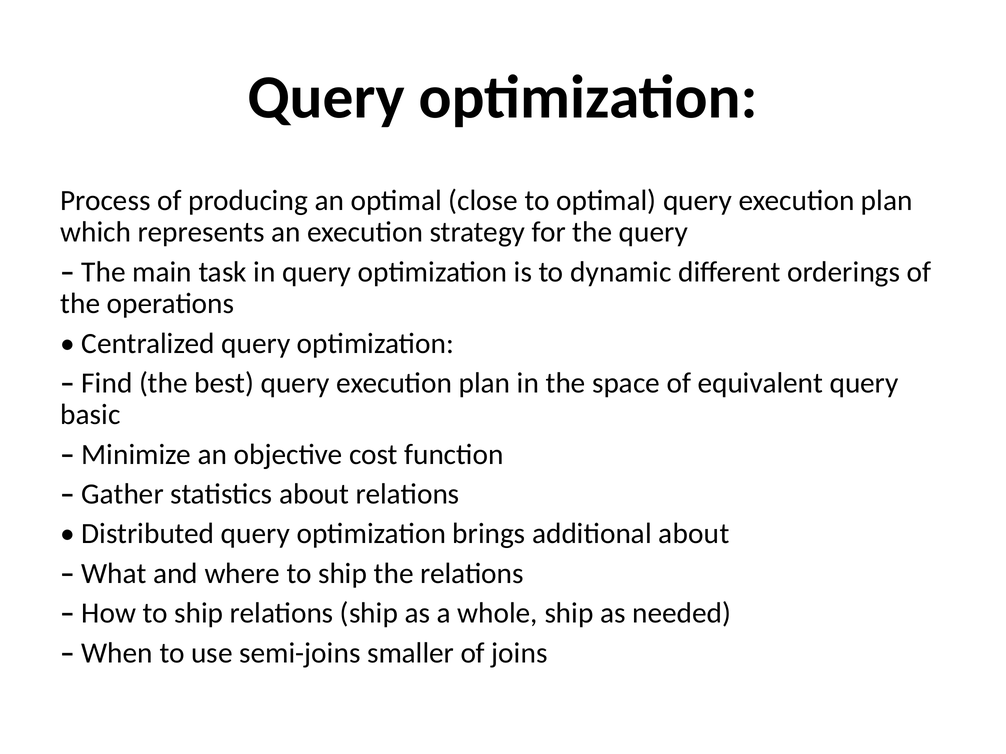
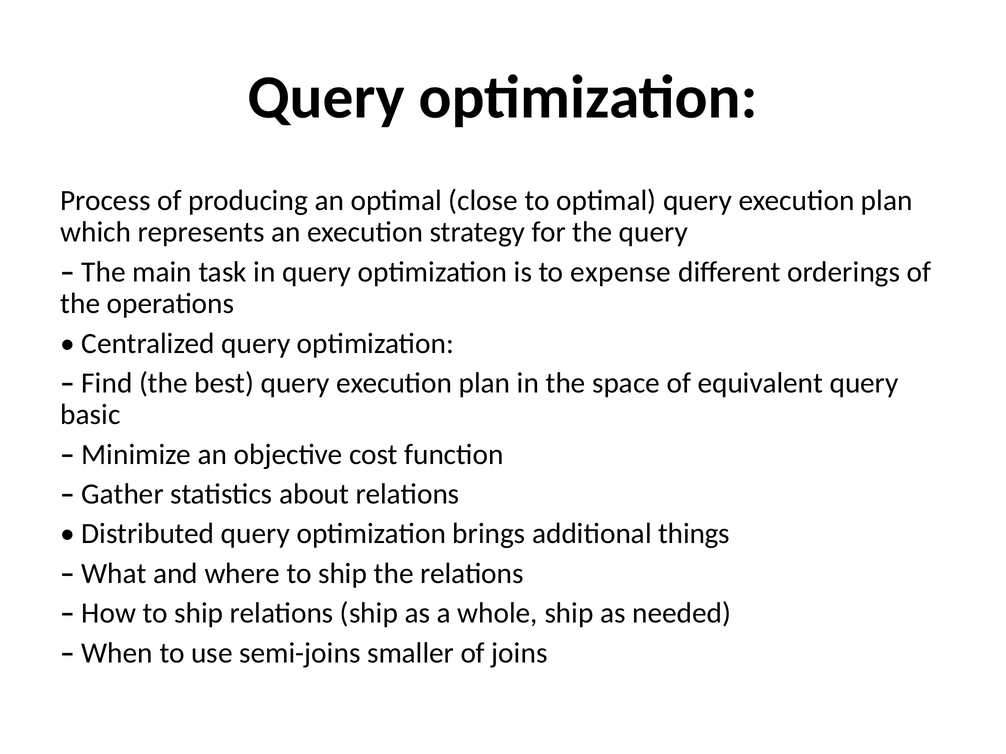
dynamic: dynamic -> expense
additional about: about -> things
